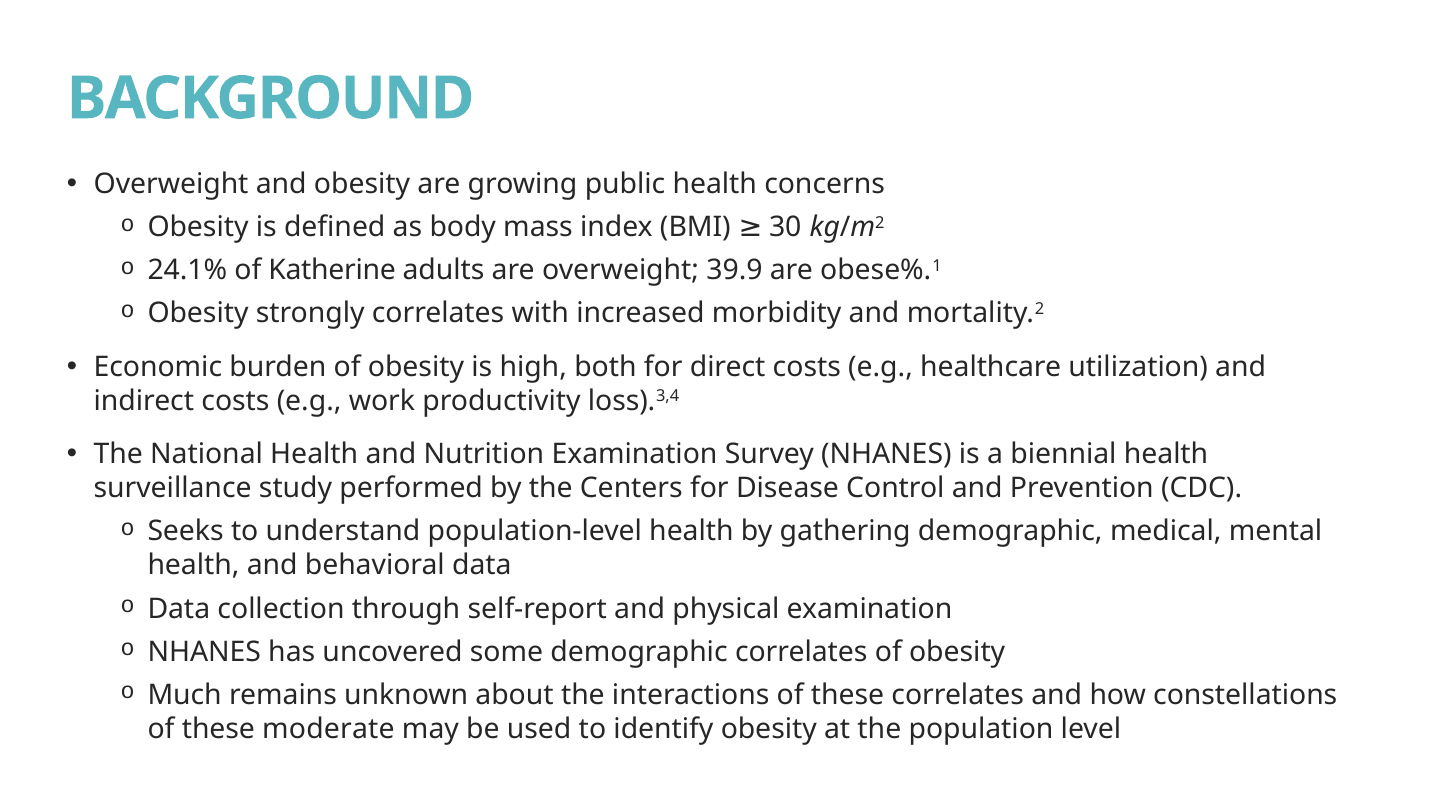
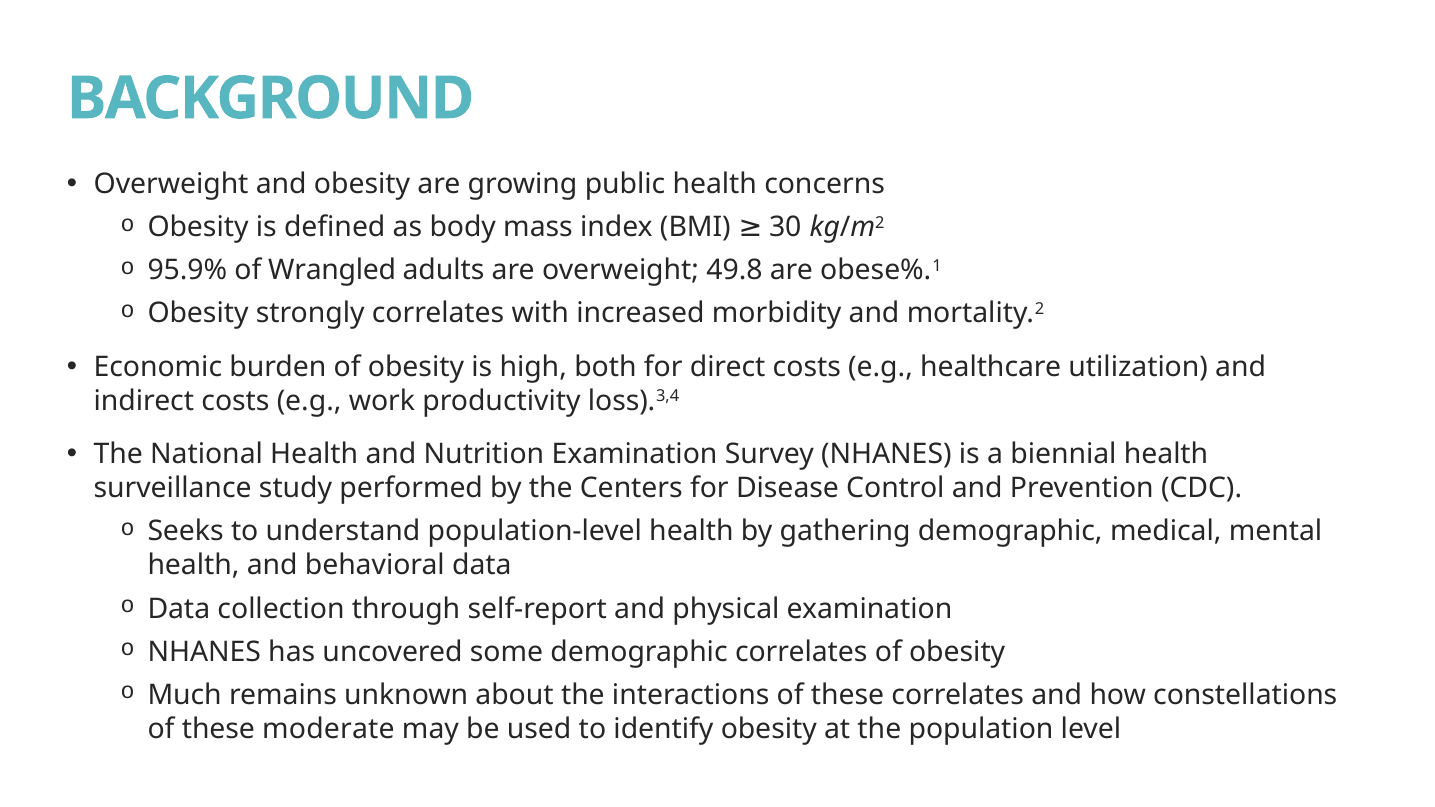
24.1%: 24.1% -> 95.9%
Katherine: Katherine -> Wrangled
39.9: 39.9 -> 49.8
